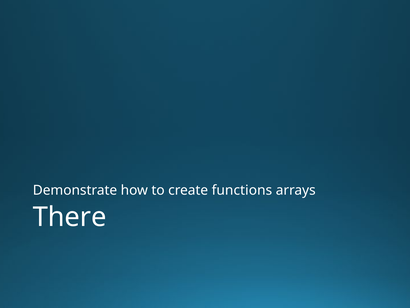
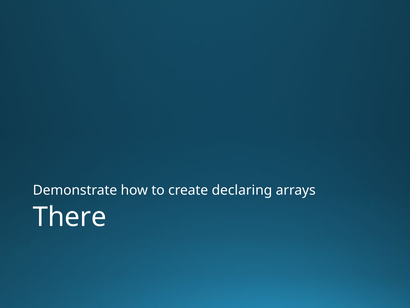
functions: functions -> declaring
